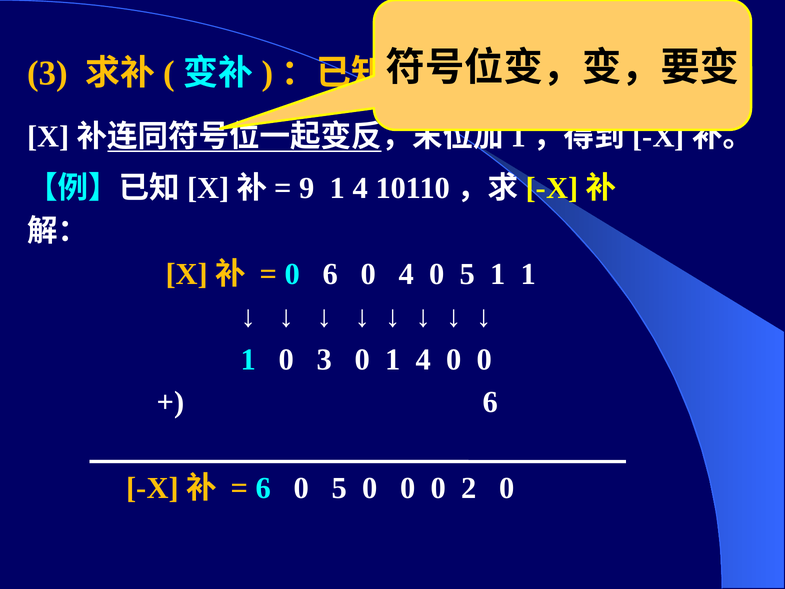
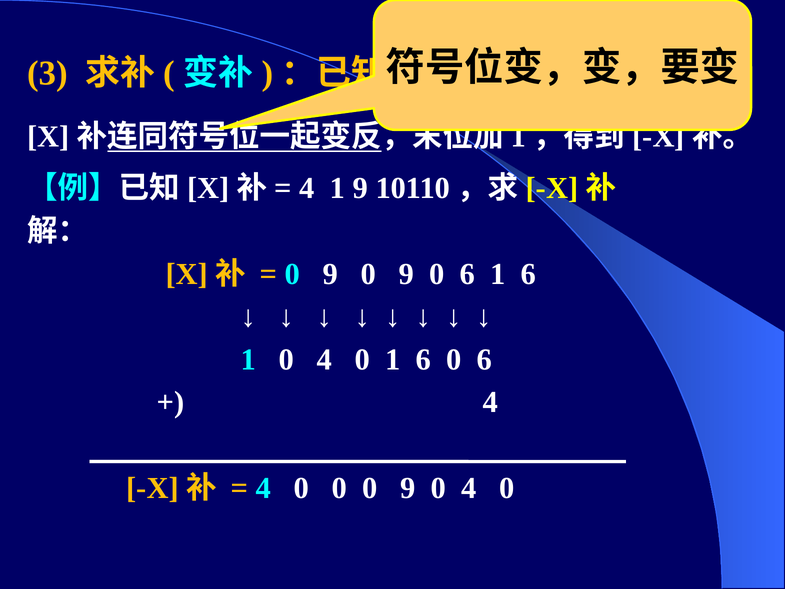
9 at (307, 188): 9 -> 4
4 at (360, 188): 4 -> 9
6 at (330, 274): 6 -> 9
4 at (407, 274): 4 -> 9
5 at (468, 274): 5 -> 6
1 at (528, 274): 1 -> 6
1 0 3: 3 -> 4
0 1 4: 4 -> 6
0 at (484, 359): 0 -> 6
6 at (490, 402): 6 -> 4
6 at (263, 488): 6 -> 4
5 at (339, 488): 5 -> 0
0 at (408, 488): 0 -> 9
2 at (469, 488): 2 -> 4
